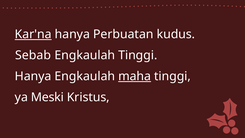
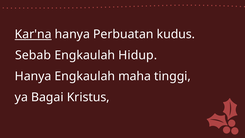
Engkaulah Tinggi: Tinggi -> Hidup
maha underline: present -> none
Meski: Meski -> Bagai
